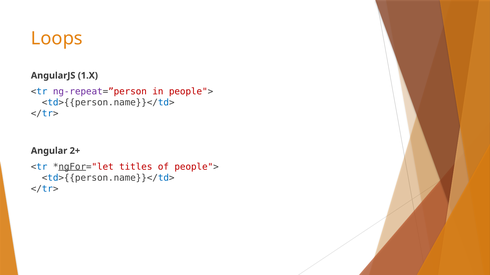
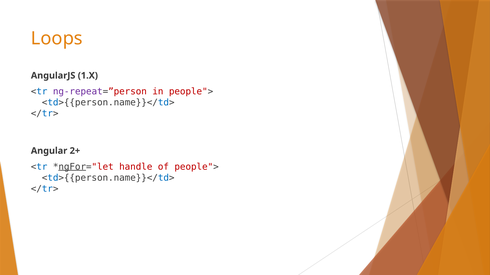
titles: titles -> handle
